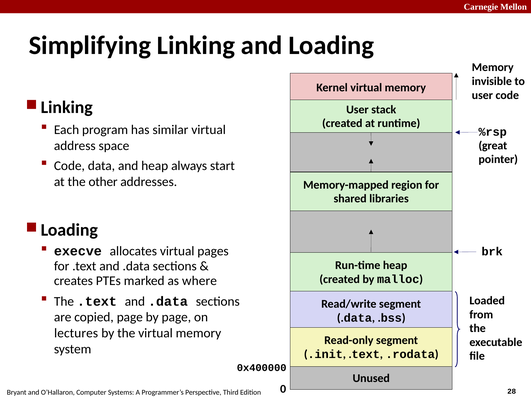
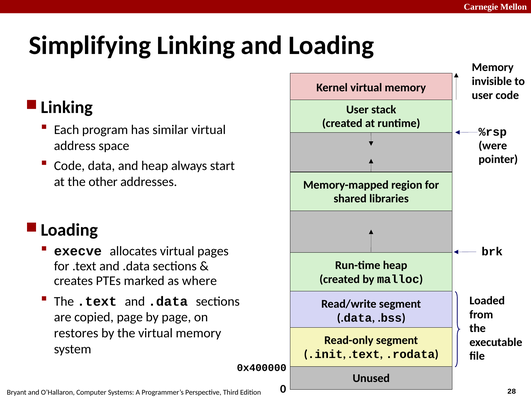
great: great -> were
lectures: lectures -> restores
